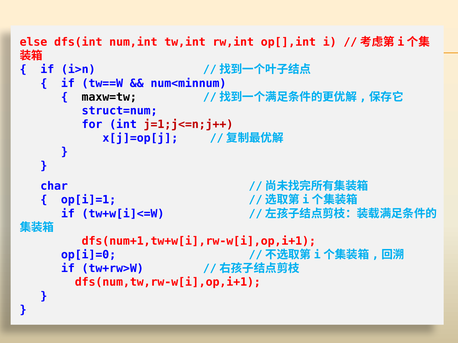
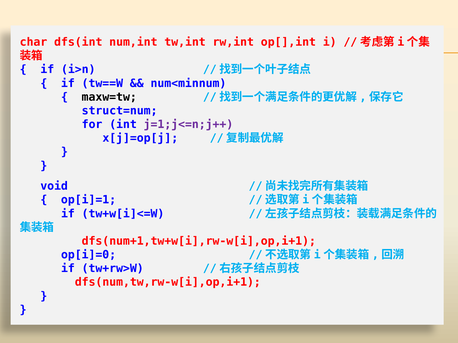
else: else -> char
j=1;j<=n;j++ colour: red -> purple
char: char -> void
